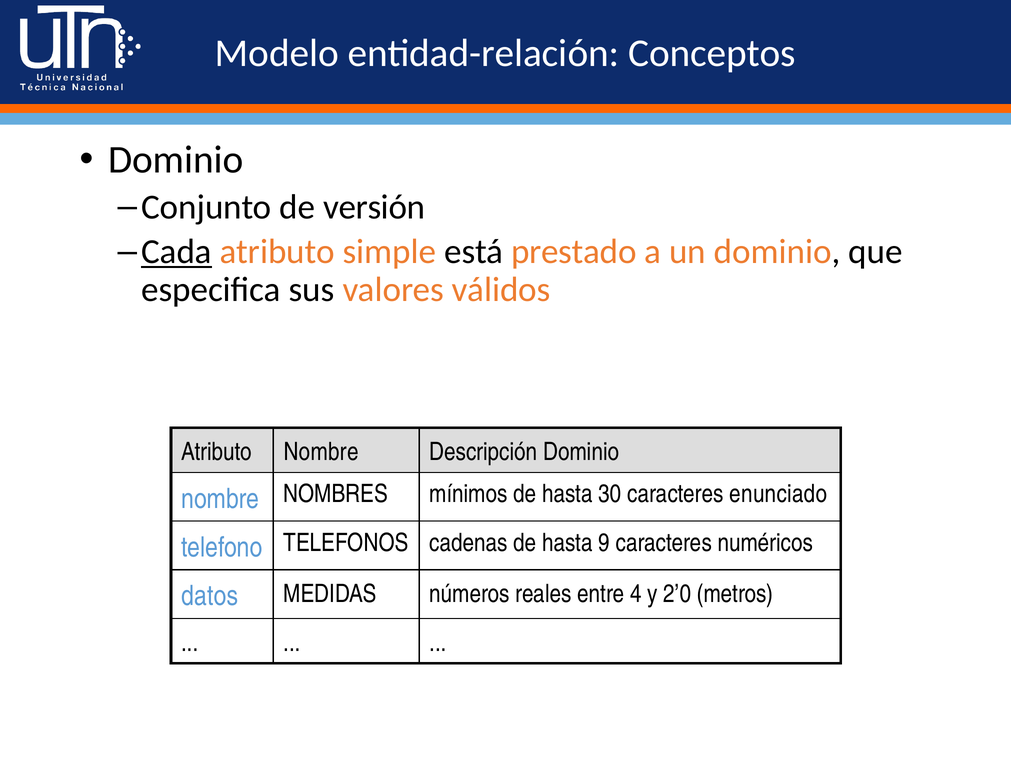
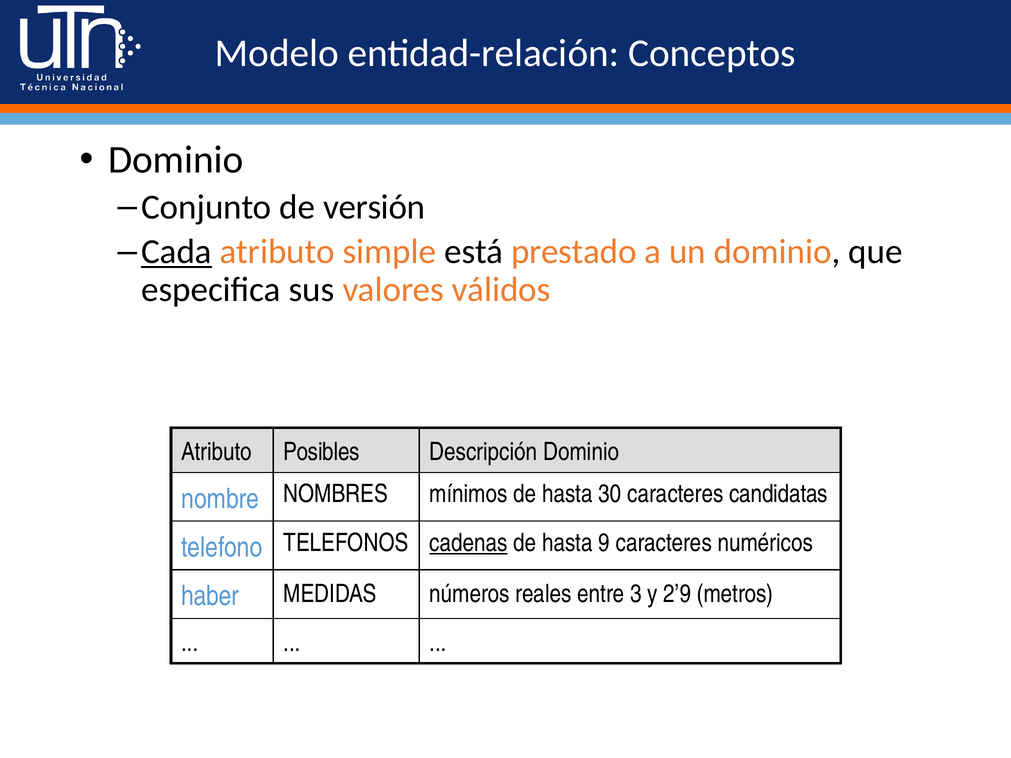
Atributo Nombre: Nombre -> Posibles
enunciado: enunciado -> candidatas
cadenas underline: none -> present
datos: datos -> haber
4: 4 -> 3
2’0: 2’0 -> 2’9
